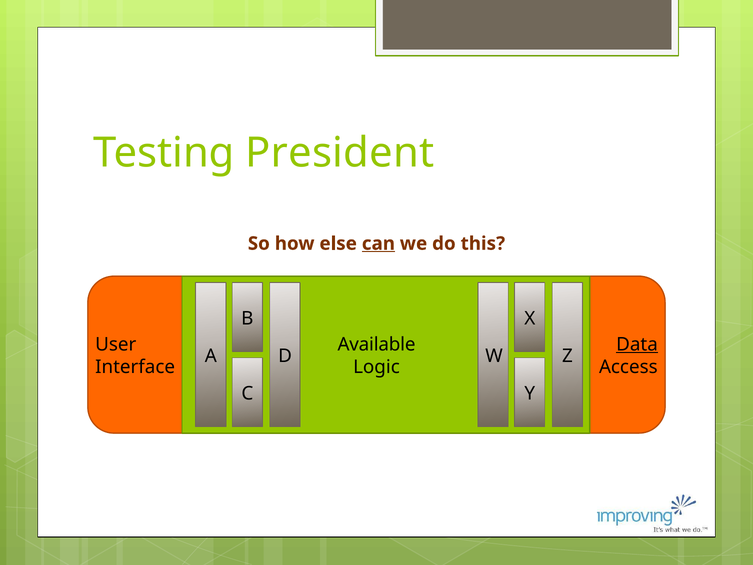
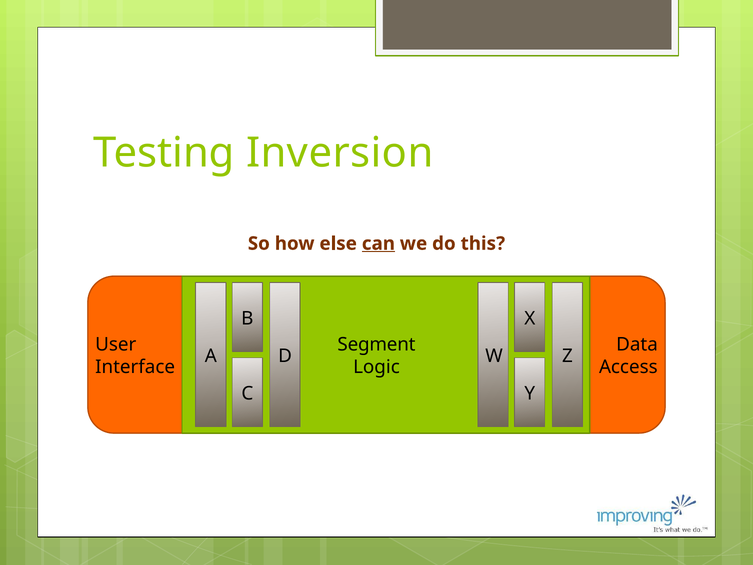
President: President -> Inversion
Available: Available -> Segment
Data underline: present -> none
